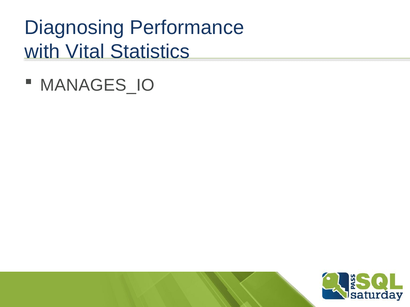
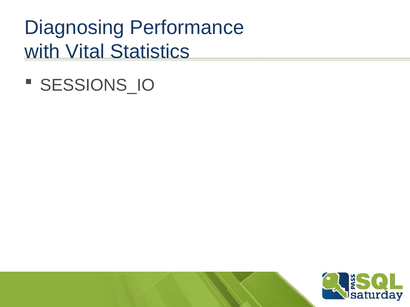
MANAGES_IO: MANAGES_IO -> SESSIONS_IO
